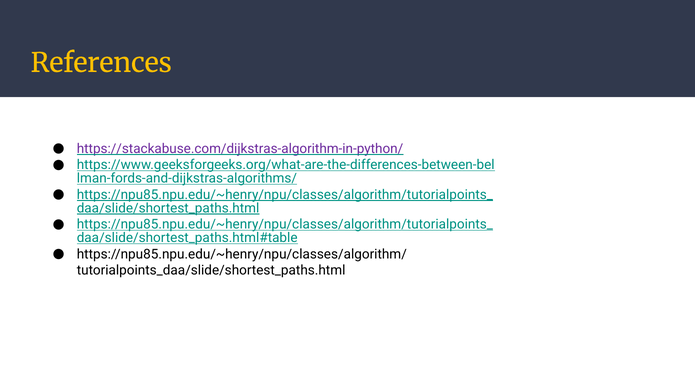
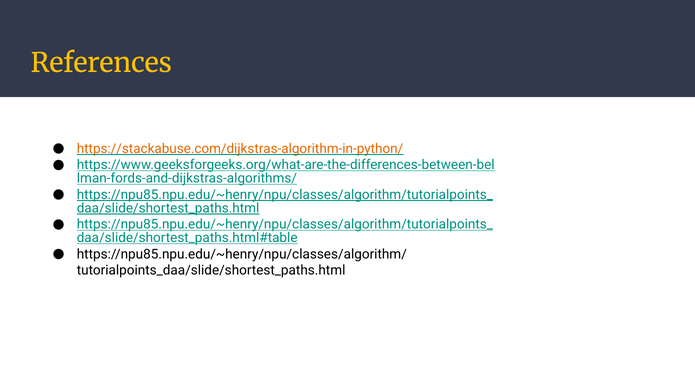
https://stackabuse.com/dijkstras-algorithm-in-python/ colour: purple -> orange
